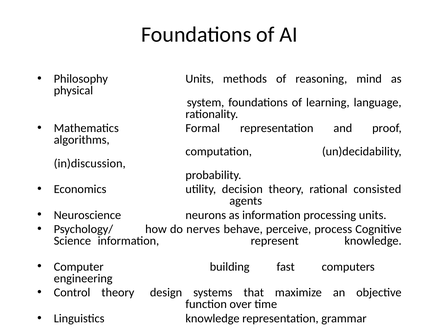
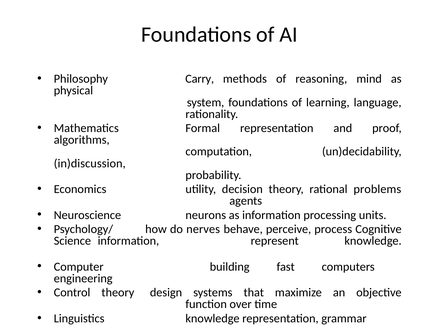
Philosophy Units: Units -> Carry
consisted: consisted -> problems
